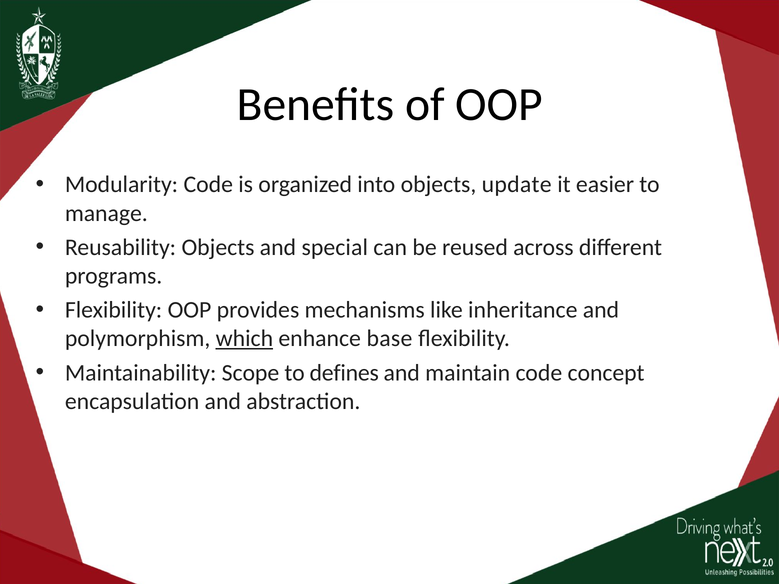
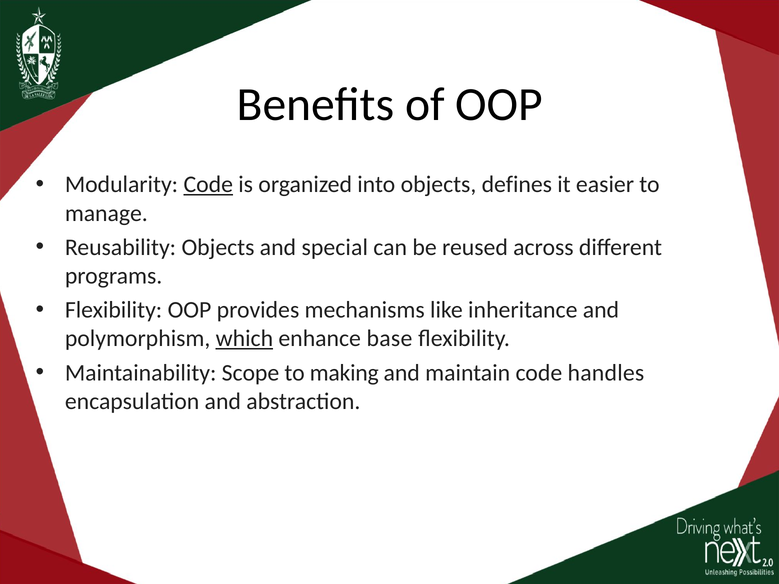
Code at (208, 185) underline: none -> present
update: update -> defines
defines: defines -> making
concept: concept -> handles
